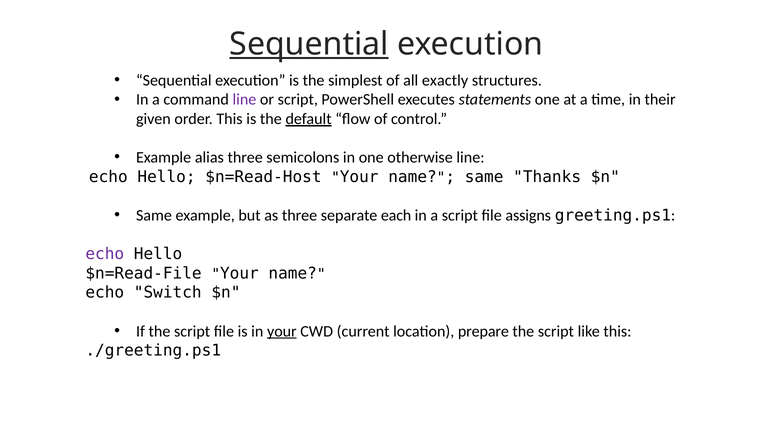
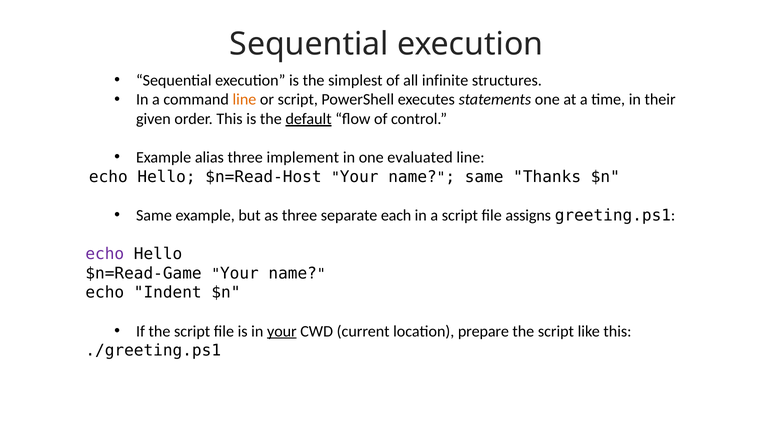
Sequential at (309, 44) underline: present -> none
exactly: exactly -> infinite
line at (244, 100) colour: purple -> orange
semicolons: semicolons -> implement
otherwise: otherwise -> evaluated
$n=Read-File: $n=Read-File -> $n=Read-Game
Switch: Switch -> Indent
